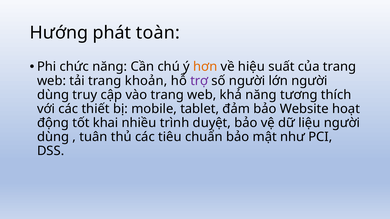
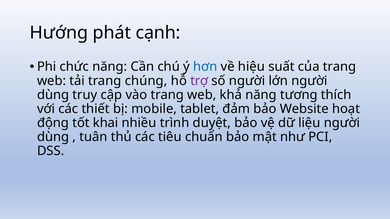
toàn: toàn -> cạnh
hơn colour: orange -> blue
khoản: khoản -> chúng
